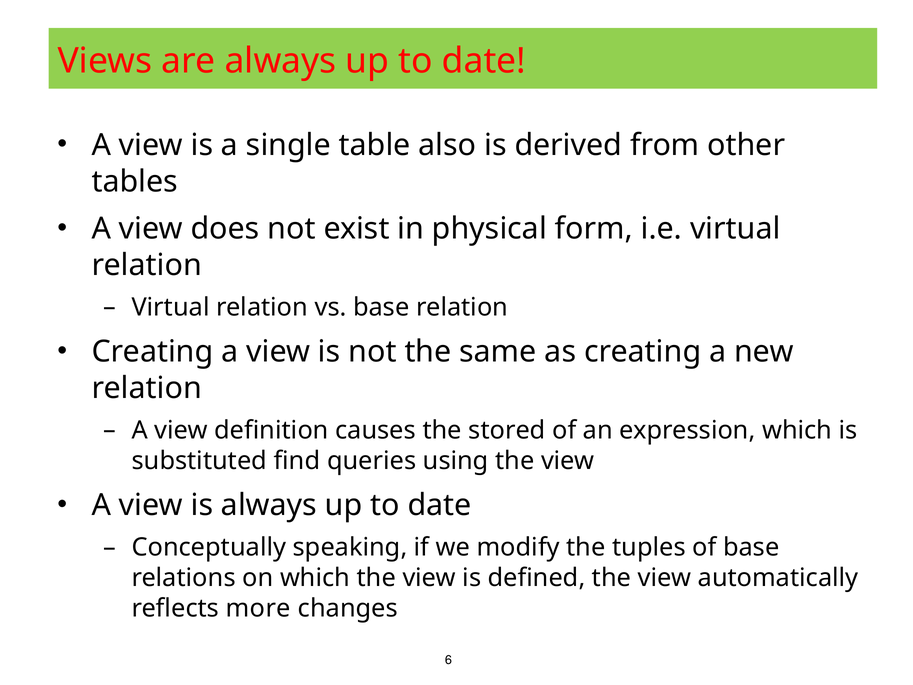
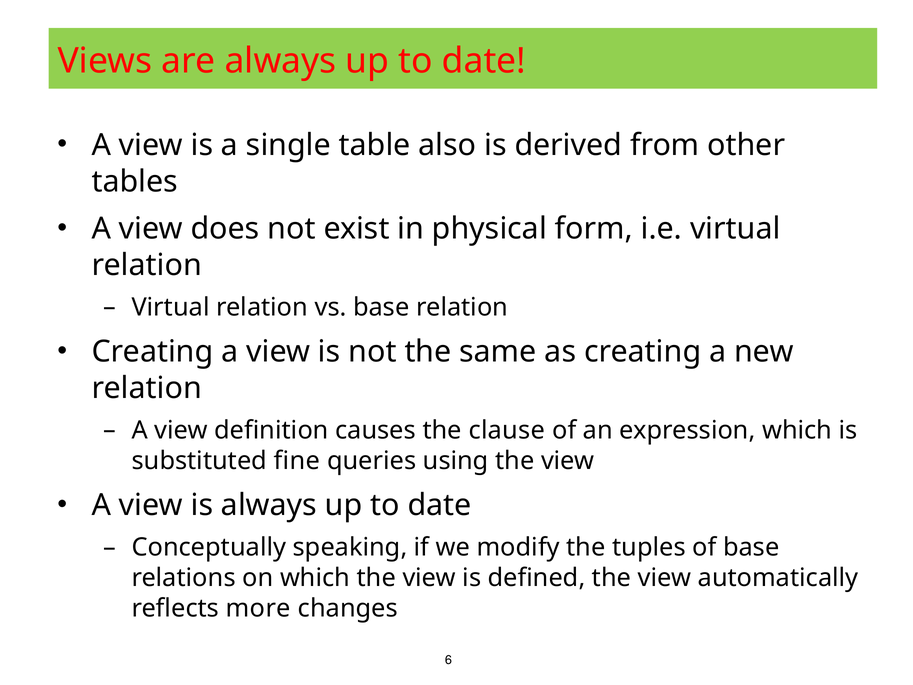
stored: stored -> clause
find: find -> fine
